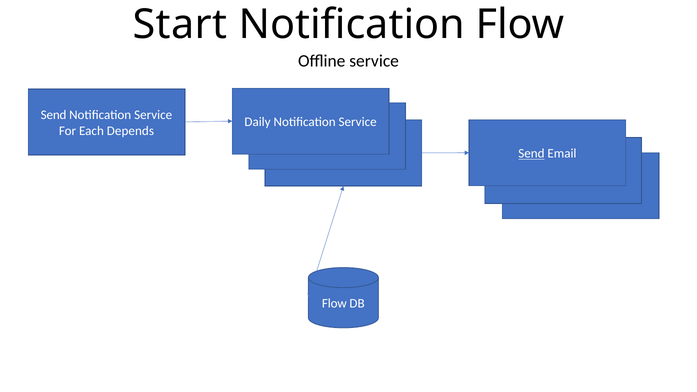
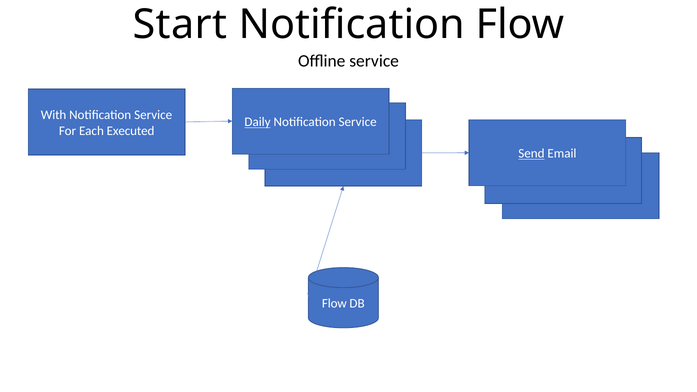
Send at (54, 115): Send -> With
Daily underline: none -> present
Depends: Depends -> Executed
